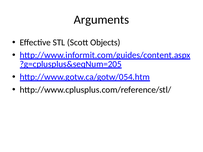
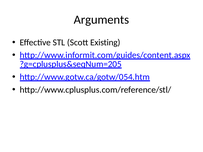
Objects: Objects -> Existing
